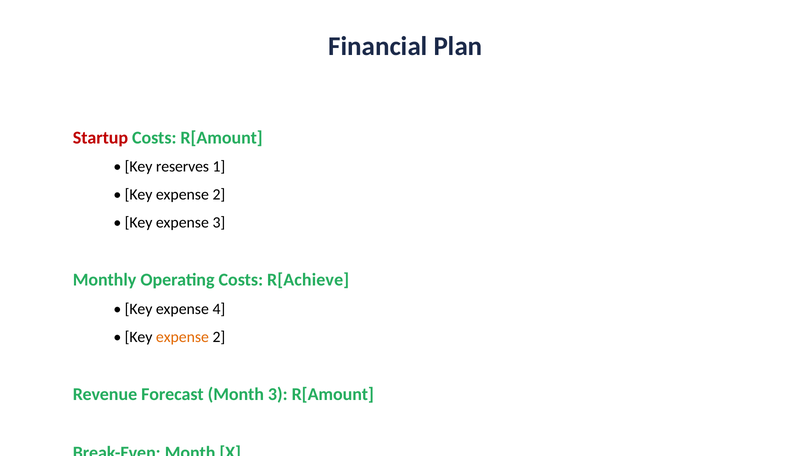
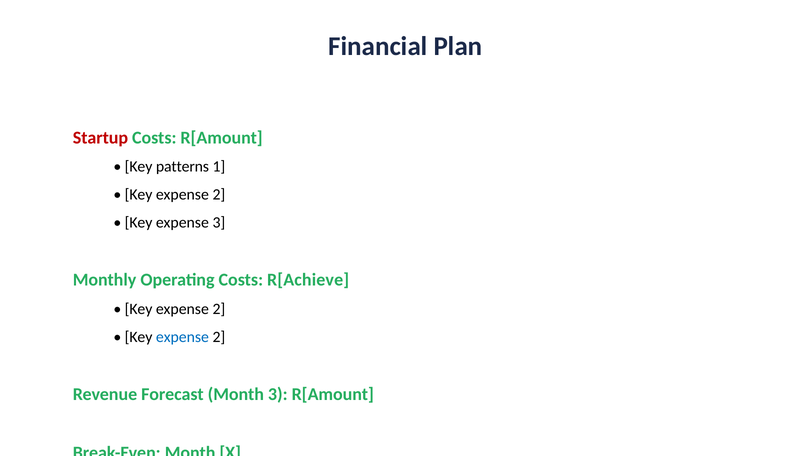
reserves: reserves -> patterns
4 at (219, 309): 4 -> 2
expense at (182, 337) colour: orange -> blue
